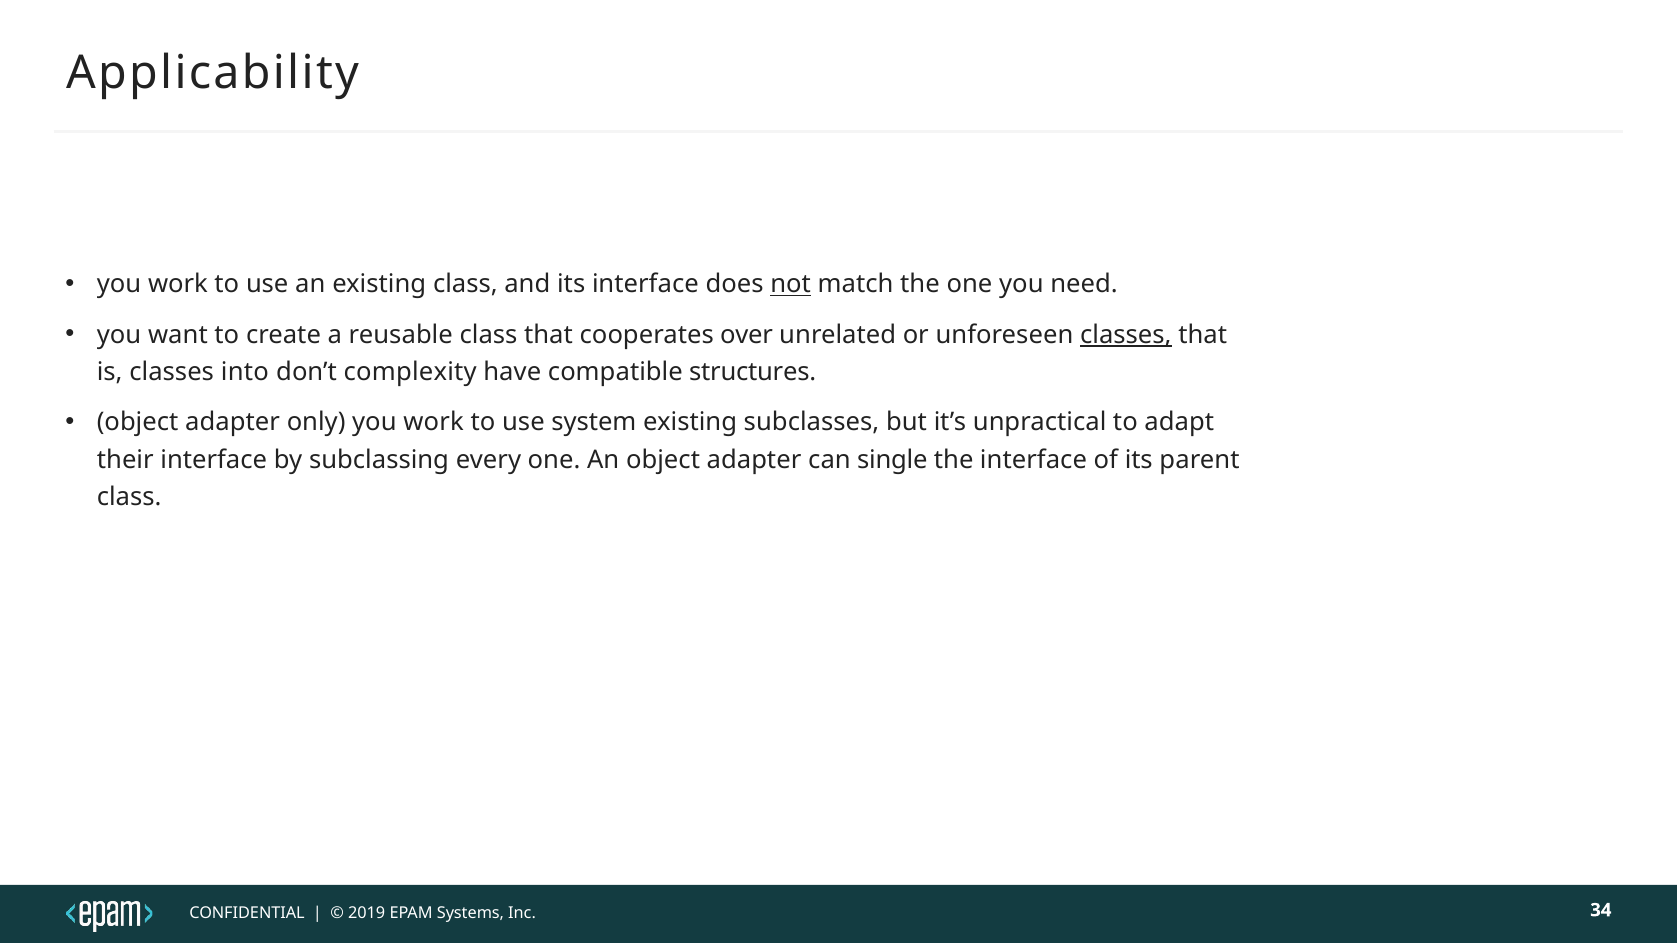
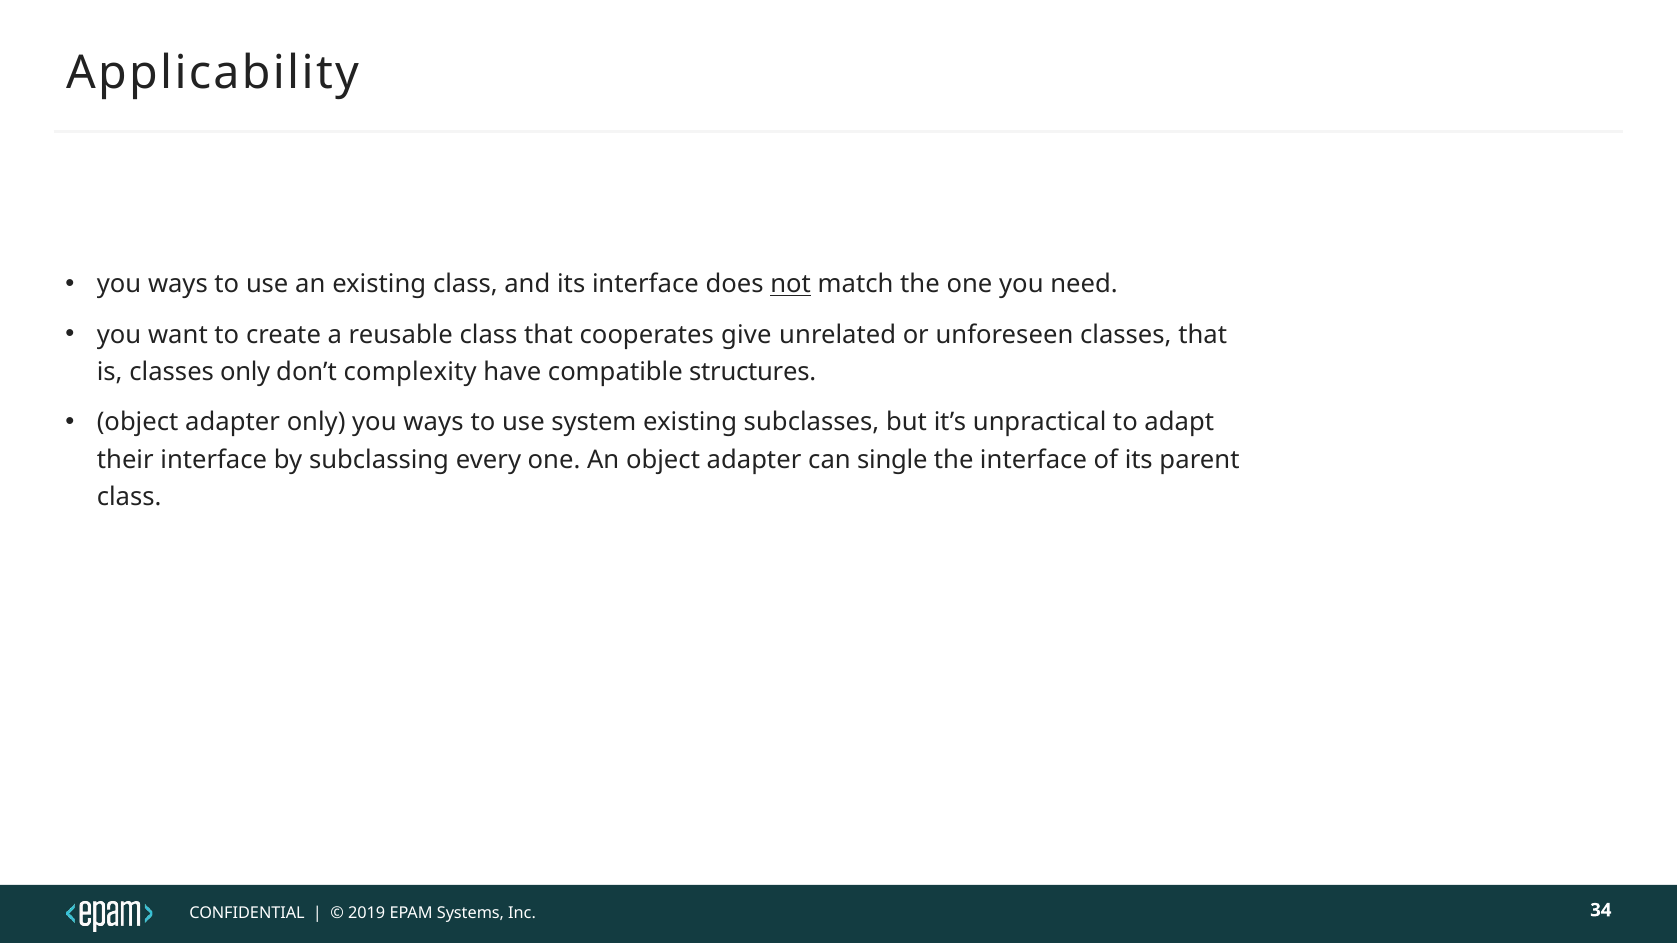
work at (178, 284): work -> ways
over: over -> give
classes at (1126, 335) underline: present -> none
classes into: into -> only
only you work: work -> ways
